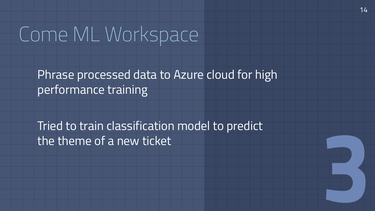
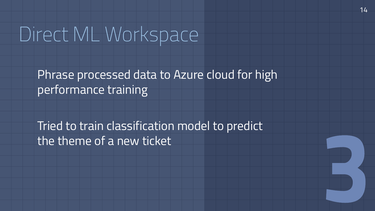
Come: Come -> Direct
